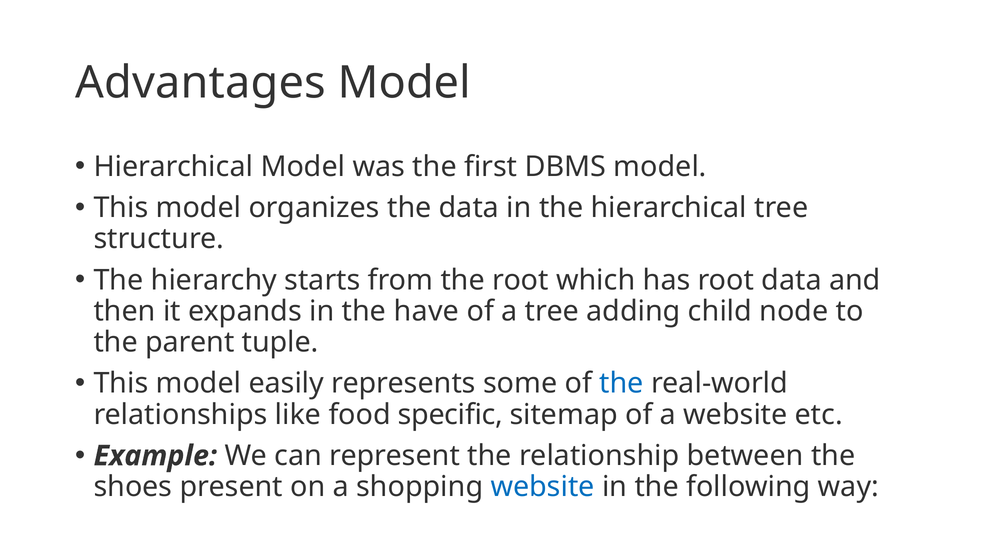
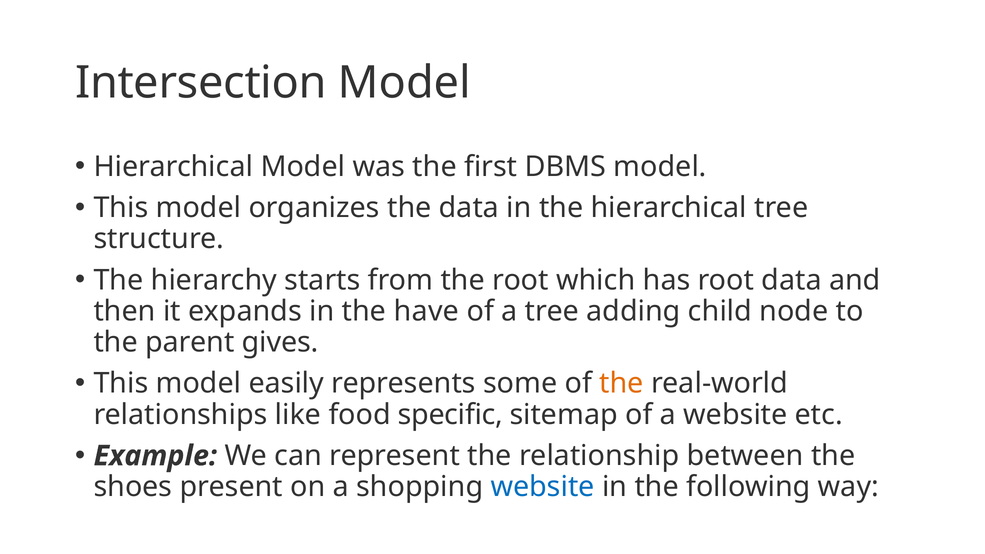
Advantages: Advantages -> Intersection
tuple: tuple -> gives
the at (622, 384) colour: blue -> orange
